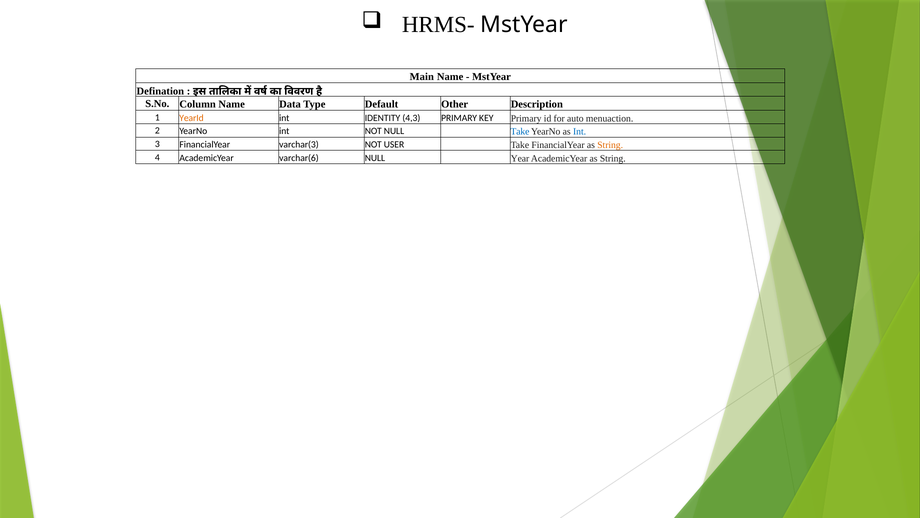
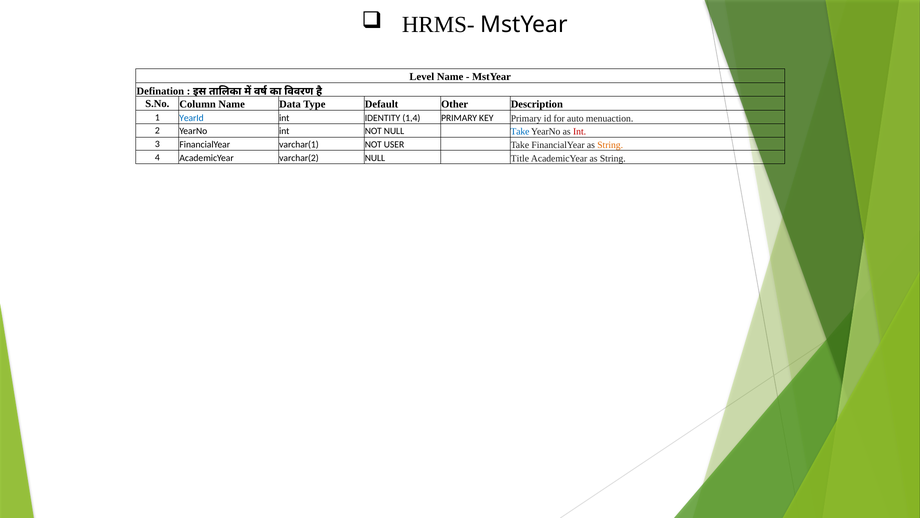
Main: Main -> Level
YearId colour: orange -> blue
4,3: 4,3 -> 1,4
Int at (580, 132) colour: blue -> red
varchar(3: varchar(3 -> varchar(1
varchar(6: varchar(6 -> varchar(2
Year: Year -> Title
